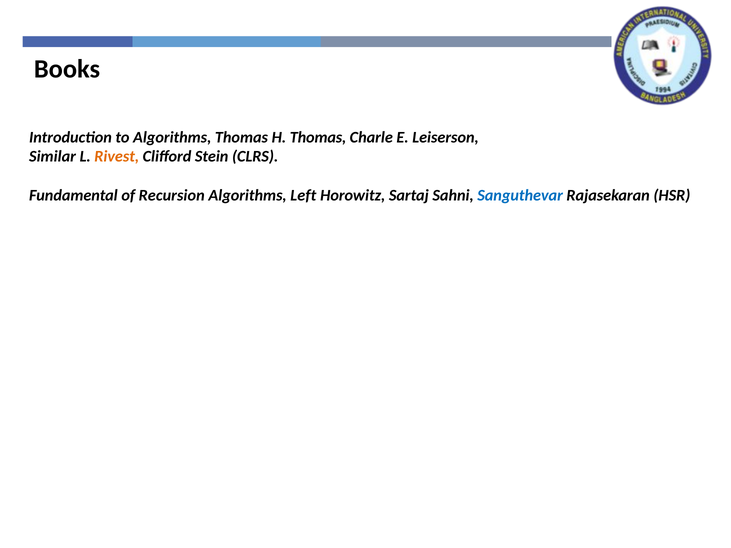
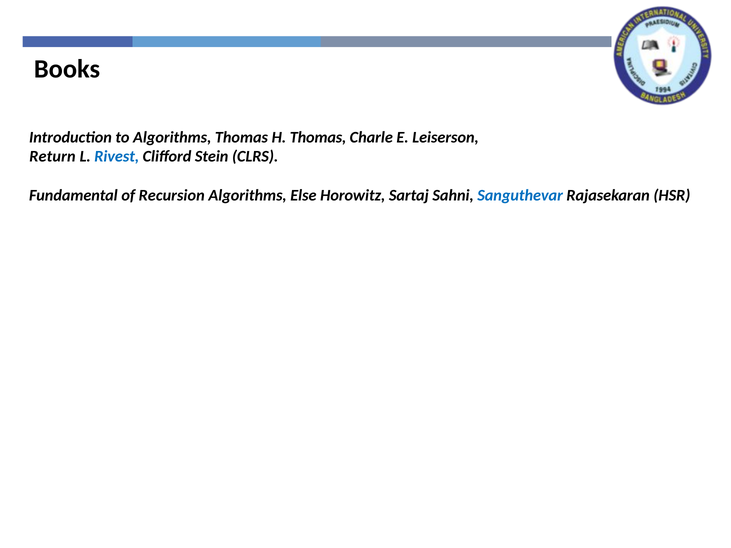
Similar: Similar -> Return
Rivest colour: orange -> blue
Left: Left -> Else
